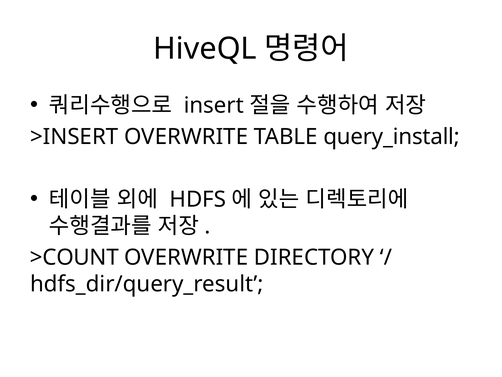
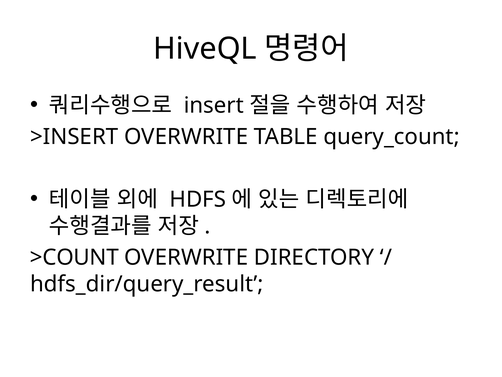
query_install: query_install -> query_count
